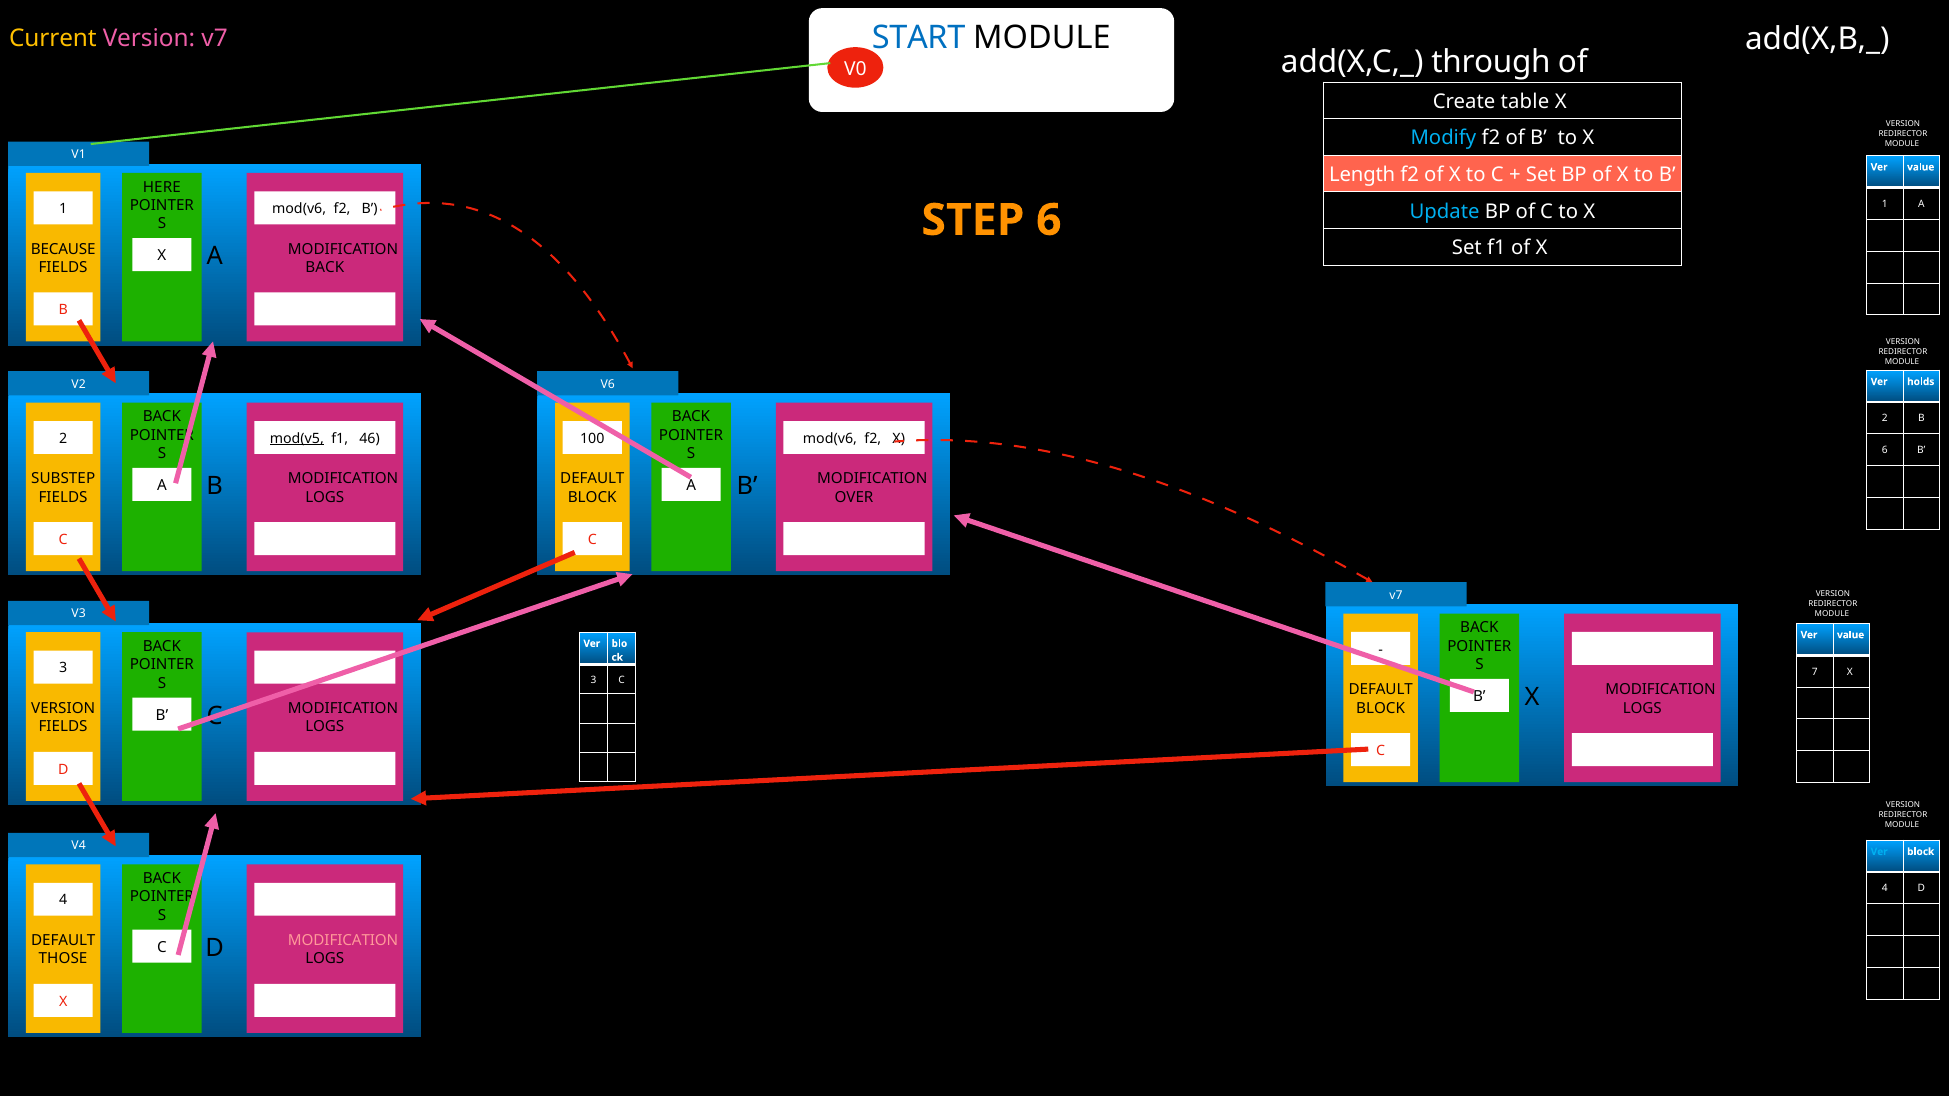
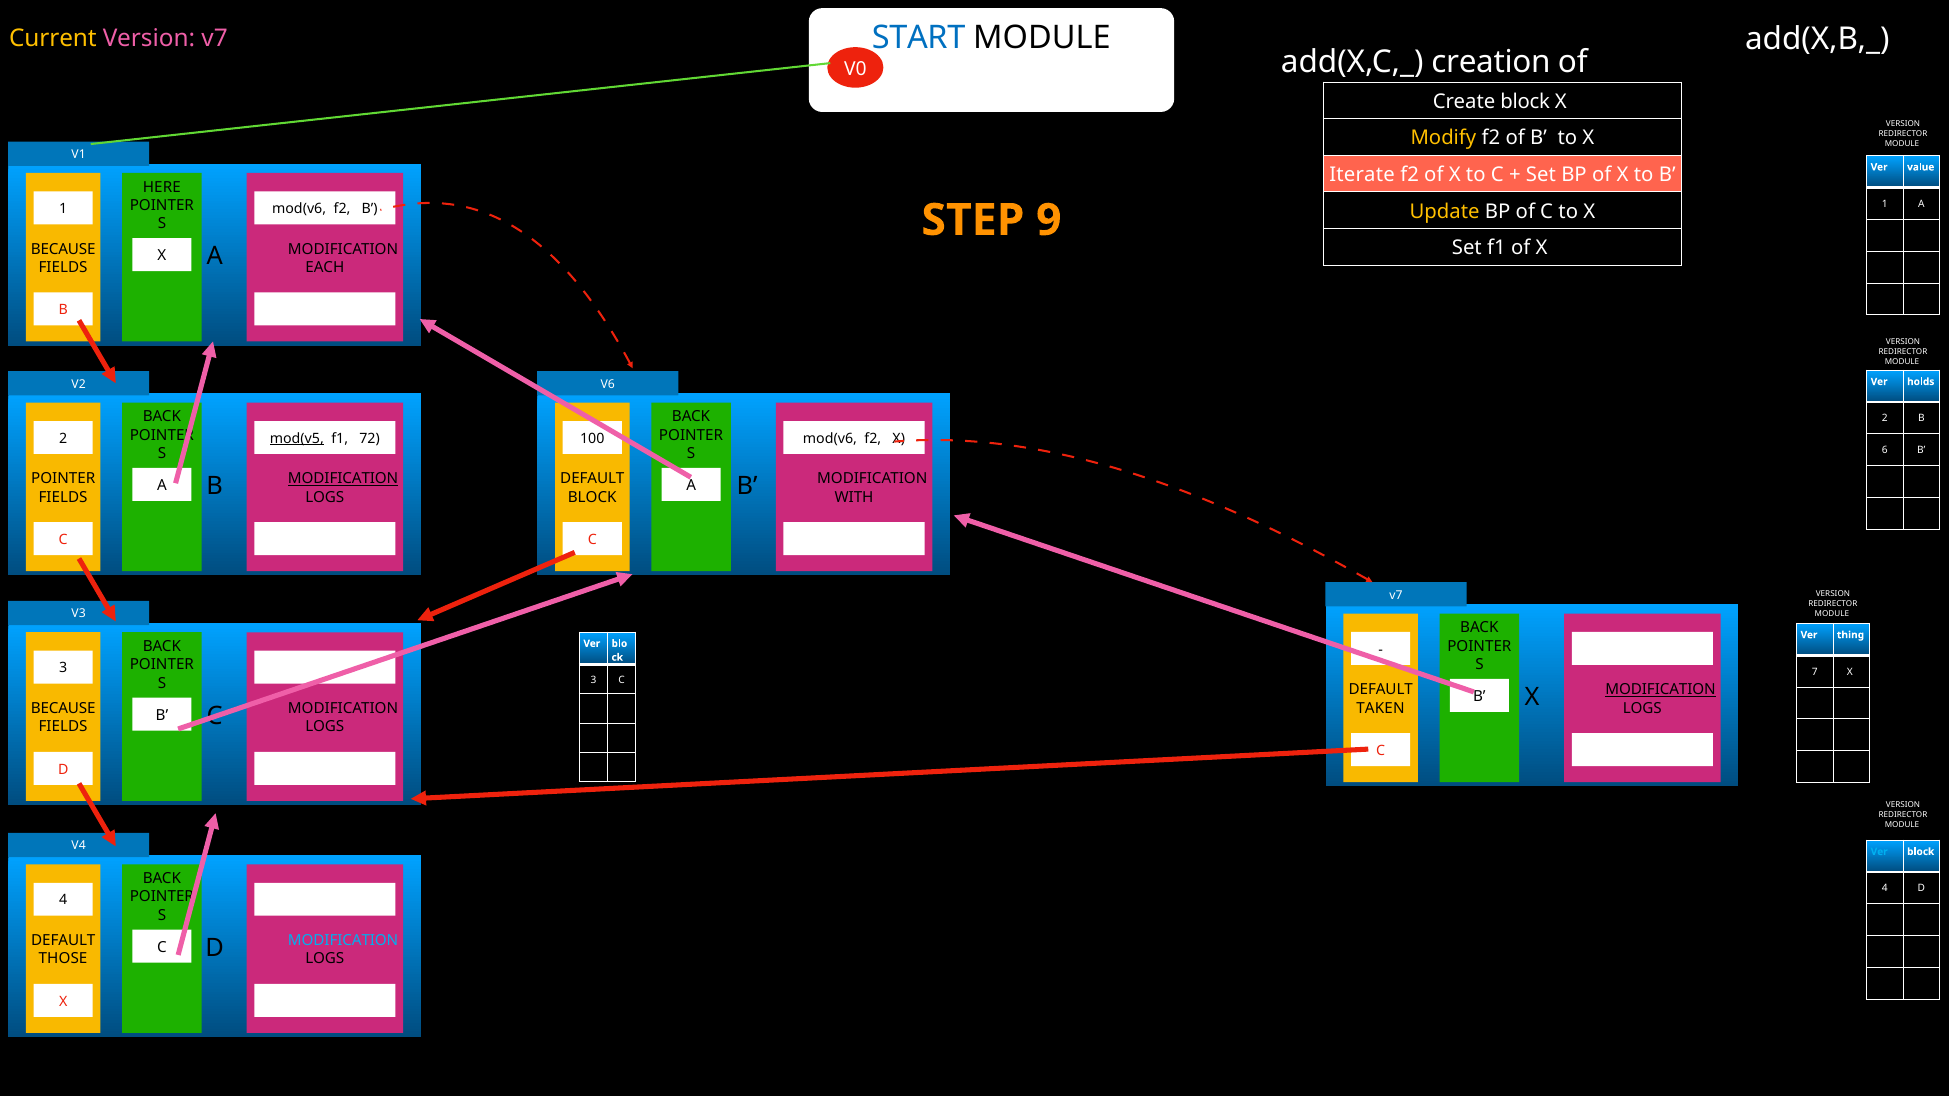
through: through -> creation
Create table: table -> block
Modify colour: light blue -> yellow
Length: Length -> Iterate
Update colour: light blue -> yellow
STEP 6: 6 -> 9
BACK at (325, 267): BACK -> EACH
46: 46 -> 72
SUBSTEP at (63, 479): SUBSTEP -> POINTER
MODIFICATION at (343, 479) underline: none -> present
OVER: OVER -> WITH
value at (1851, 635): value -> thing
MODIFICATION at (1661, 690) underline: none -> present
BLOCK at (1381, 708): BLOCK -> TAKEN
VERSION at (63, 709): VERSION -> BECAUSE
MODIFICATION at (343, 941) colour: pink -> light blue
